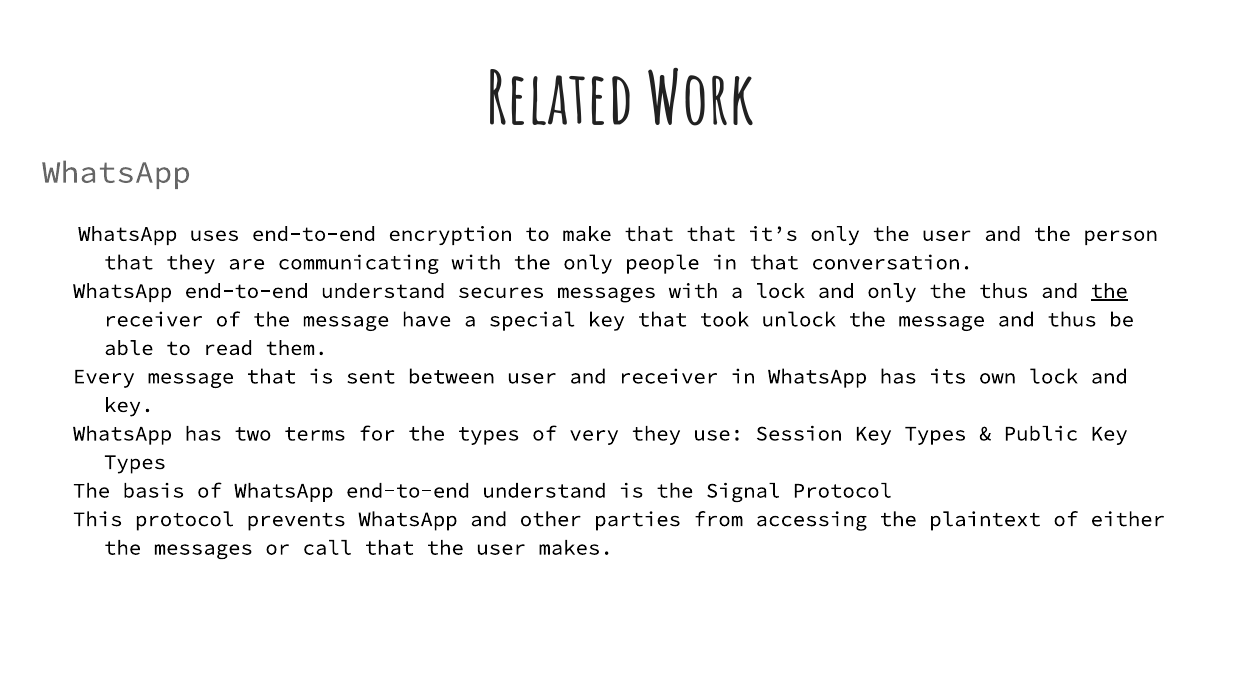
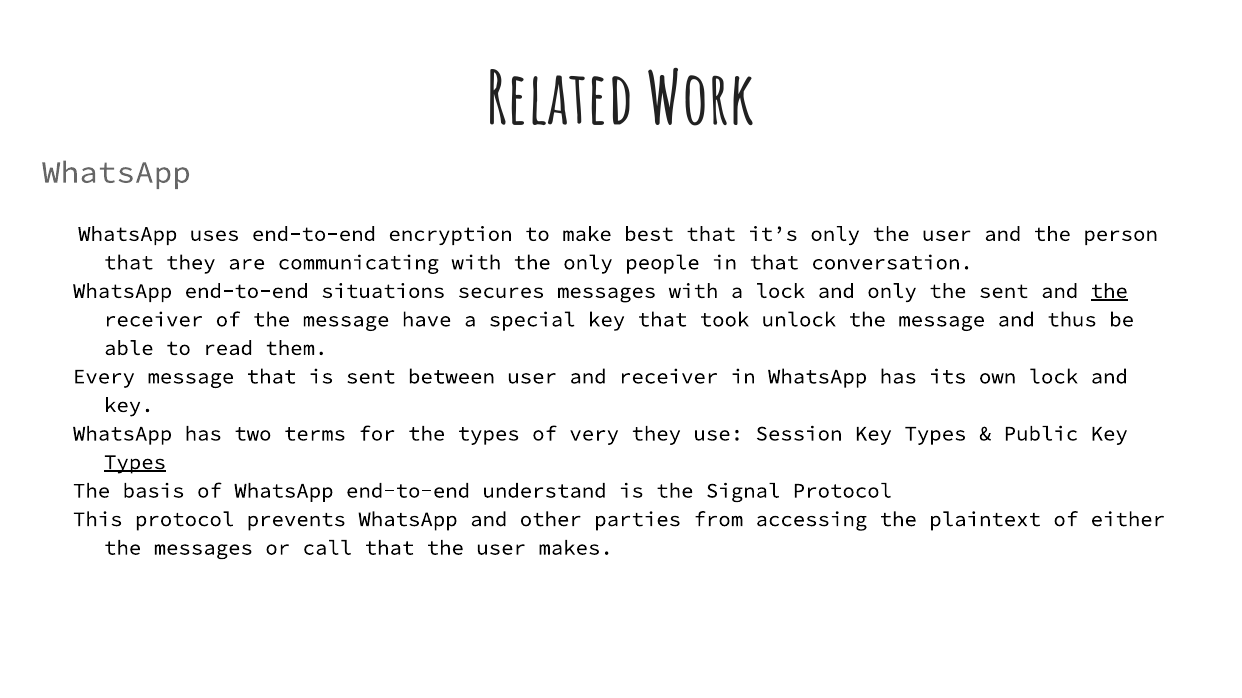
make that: that -> best
understand at (383, 291): understand -> situations
the thus: thus -> sent
Types at (135, 463) underline: none -> present
